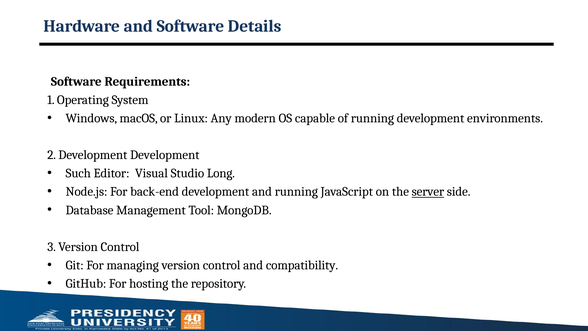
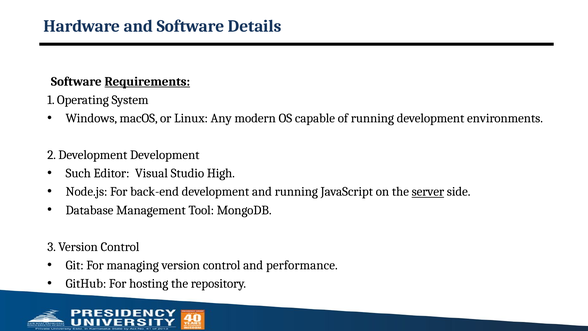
Requirements underline: none -> present
Long: Long -> High
compatibility: compatibility -> performance
